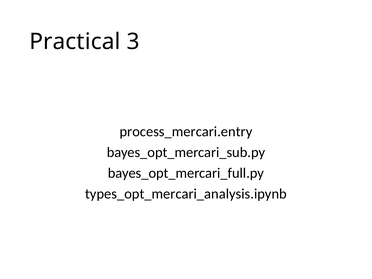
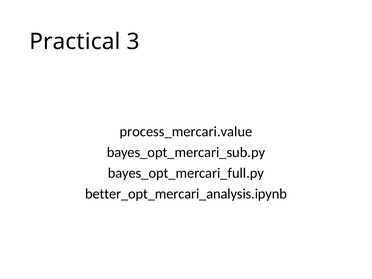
process_mercari.entry: process_mercari.entry -> process_mercari.value
types_opt_mercari_analysis.ipynb: types_opt_mercari_analysis.ipynb -> better_opt_mercari_analysis.ipynb
